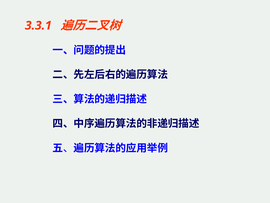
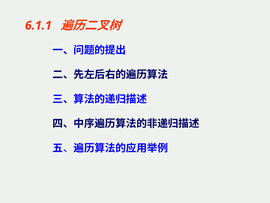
3.3.1: 3.3.1 -> 6.1.1
